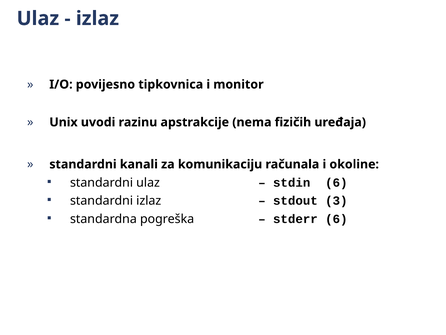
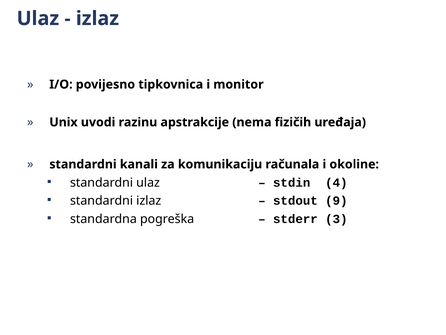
stdin 6: 6 -> 4
3: 3 -> 9
stderr 6: 6 -> 3
